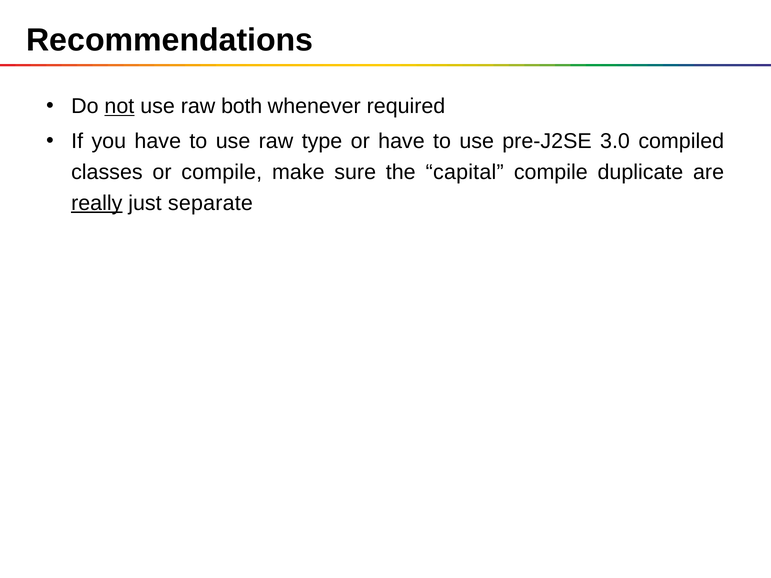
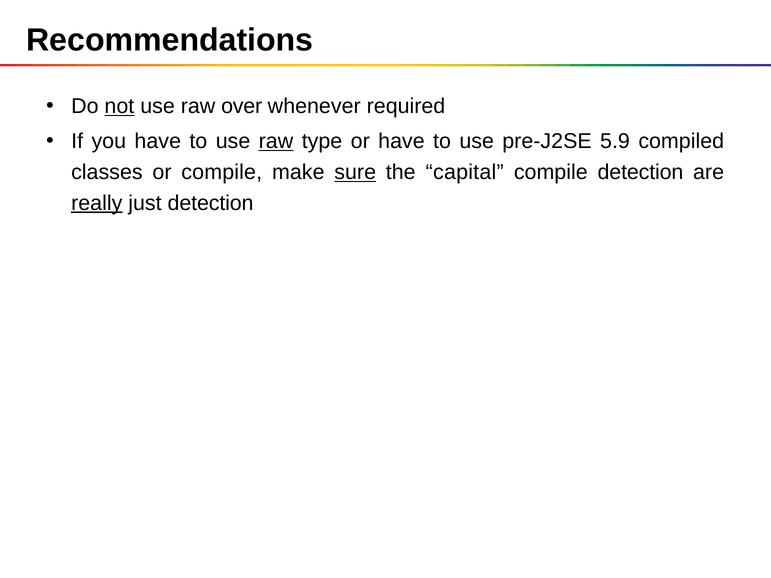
both: both -> over
raw at (276, 141) underline: none -> present
3.0: 3.0 -> 5.9
sure underline: none -> present
compile duplicate: duplicate -> detection
just separate: separate -> detection
